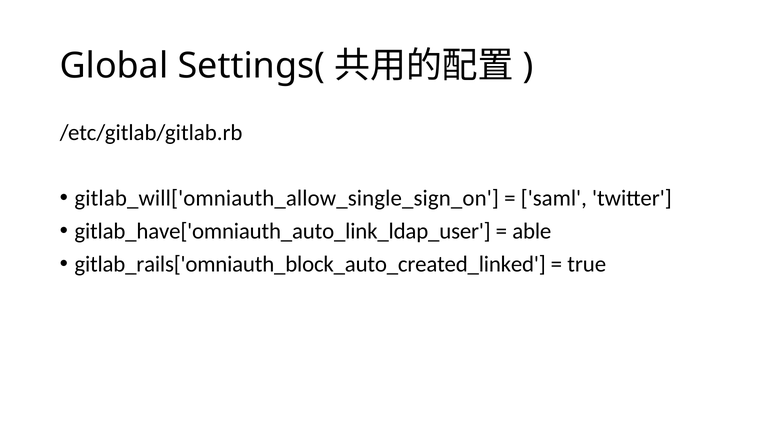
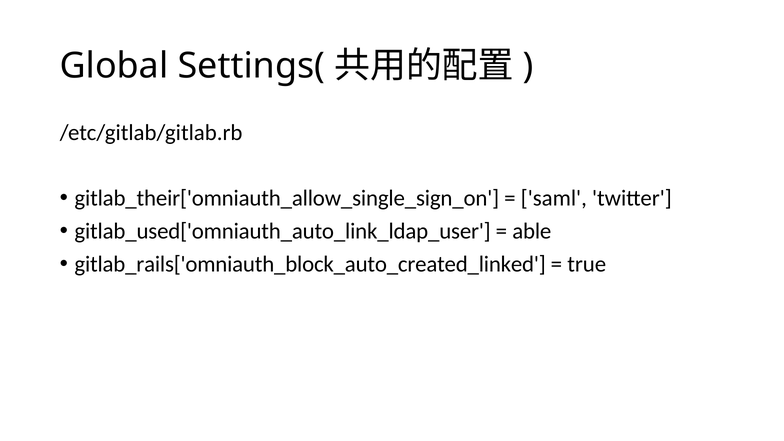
gitlab_will['omniauth_allow_single_sign_on: gitlab_will['omniauth_allow_single_sign_on -> gitlab_their['omniauth_allow_single_sign_on
gitlab_have['omniauth_auto_link_ldap_user: gitlab_have['omniauth_auto_link_ldap_user -> gitlab_used['omniauth_auto_link_ldap_user
